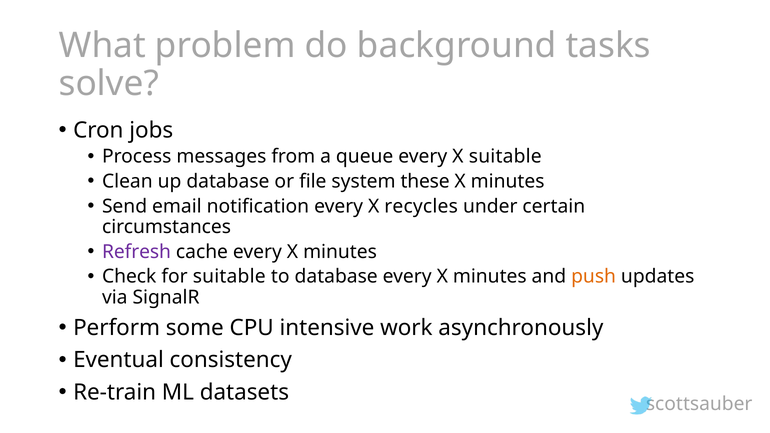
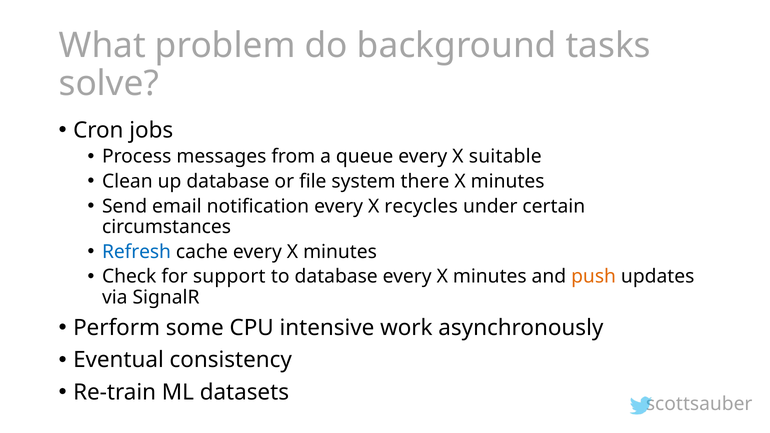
these: these -> there
Refresh colour: purple -> blue
for suitable: suitable -> support
